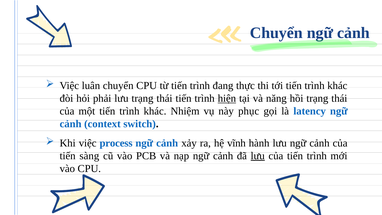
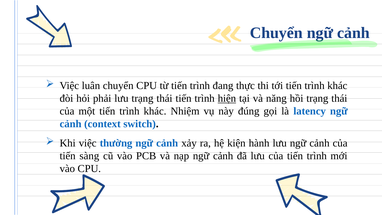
phục: phục -> đúng
process: process -> thường
vĩnh: vĩnh -> kiện
lưu at (258, 156) underline: present -> none
